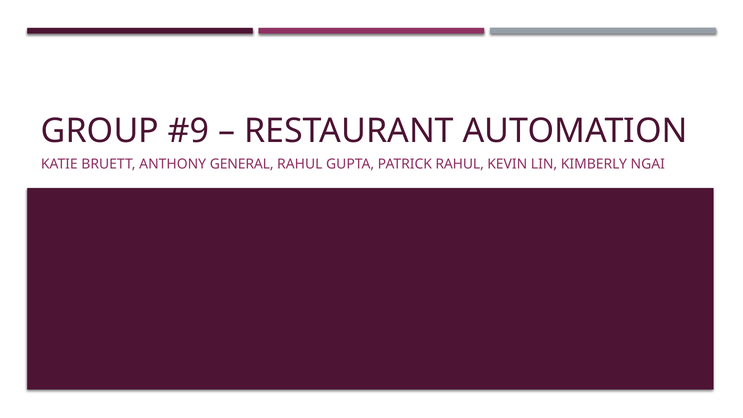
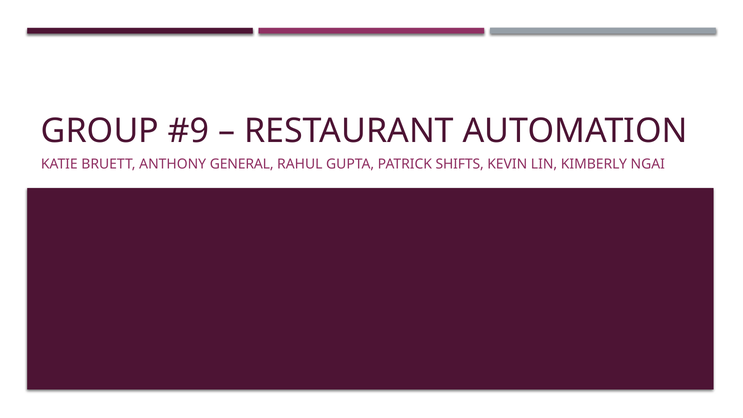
PATRICK RAHUL: RAHUL -> SHIFTS
